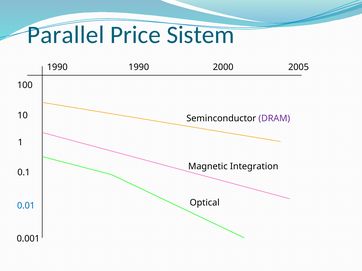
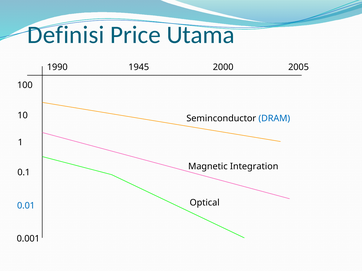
Parallel: Parallel -> Definisi
Sistem: Sistem -> Utama
1990 at (139, 67): 1990 -> 1945
DRAM colour: purple -> blue
